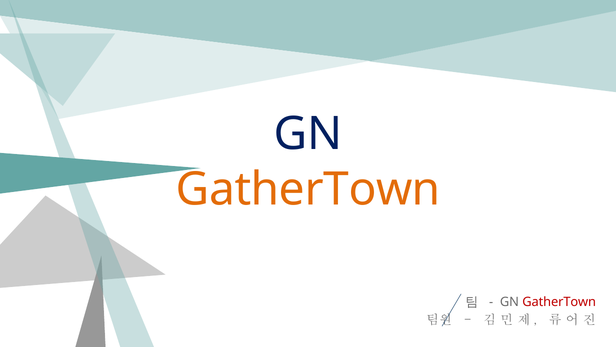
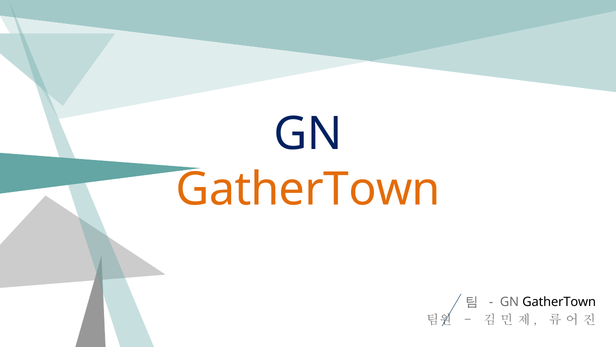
GatherTown at (559, 302) colour: red -> black
